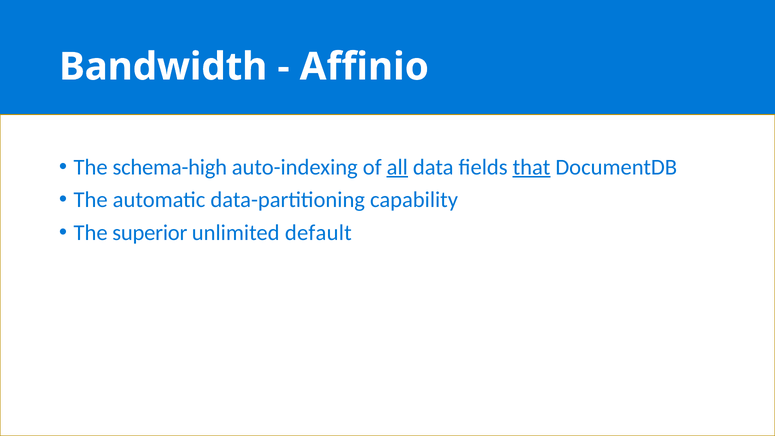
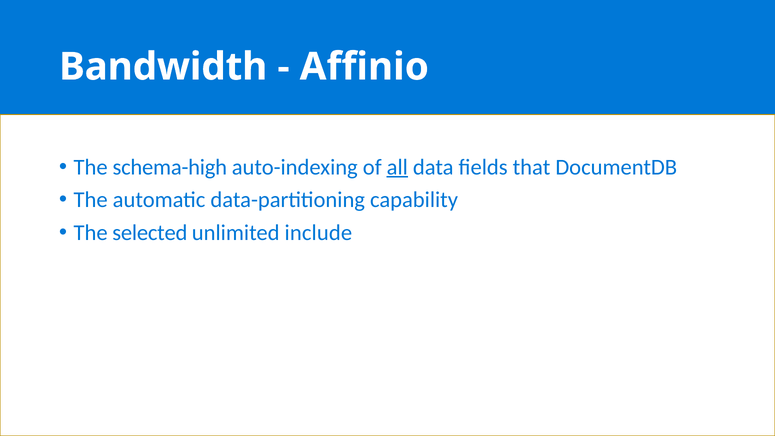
that underline: present -> none
superior: superior -> selected
default: default -> include
